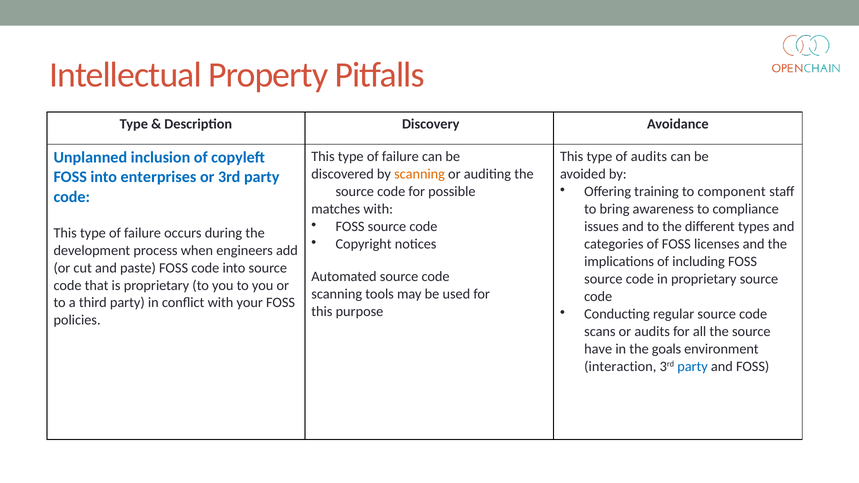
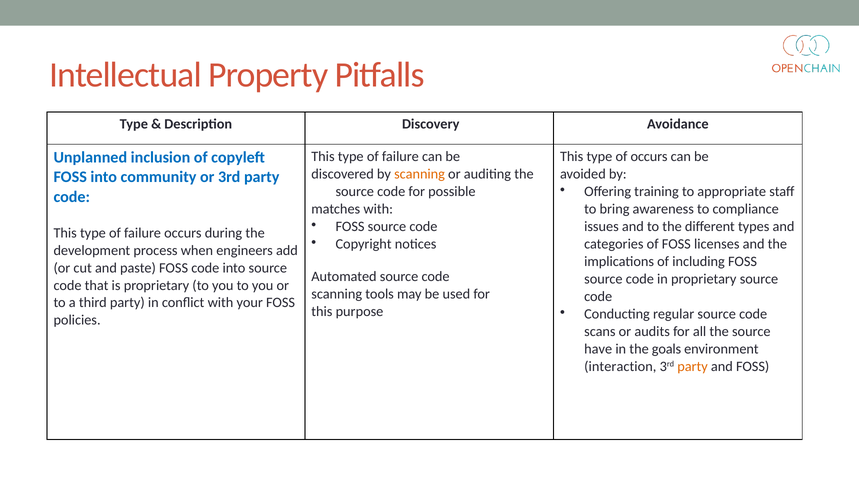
of audits: audits -> occurs
enterprises: enterprises -> community
component: component -> appropriate
party at (693, 366) colour: blue -> orange
